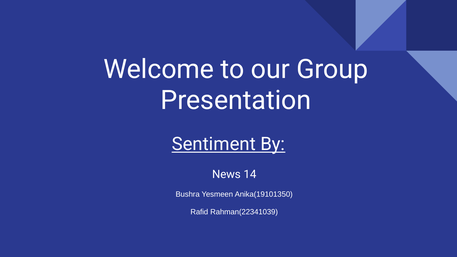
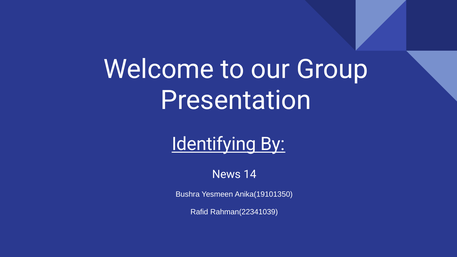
Sentiment: Sentiment -> Identifying
